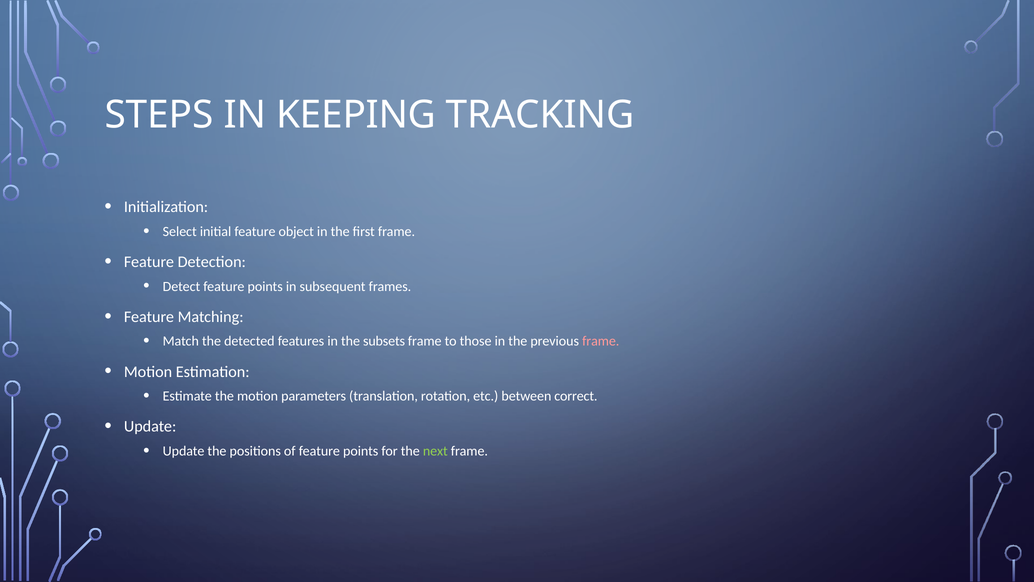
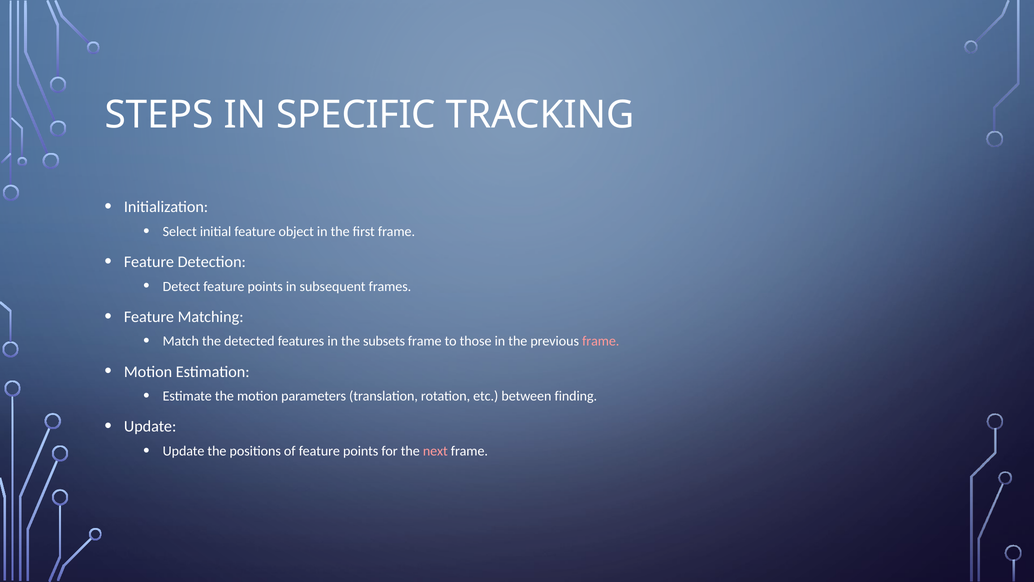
KEEPING: KEEPING -> SPECIFIC
correct: correct -> finding
next colour: light green -> pink
